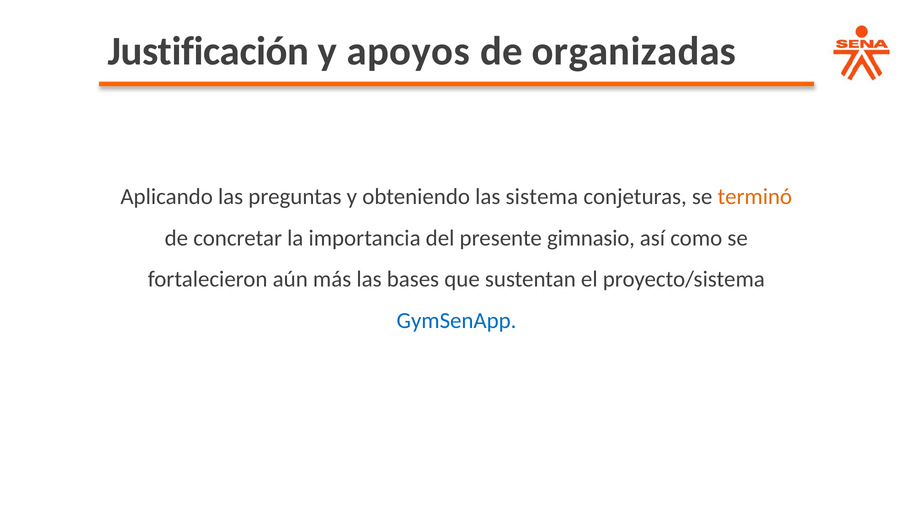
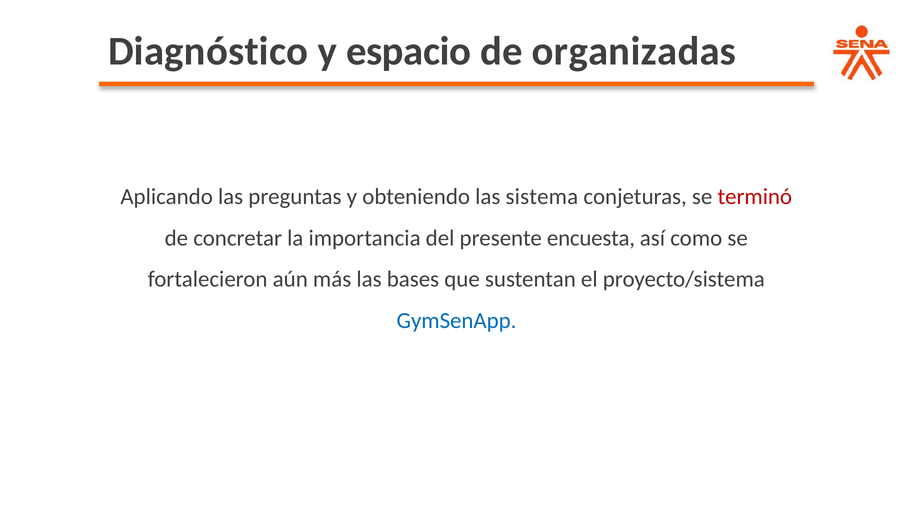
Justificación: Justificación -> Diagnóstico
apoyos: apoyos -> espacio
terminó colour: orange -> red
gimnasio: gimnasio -> encuesta
